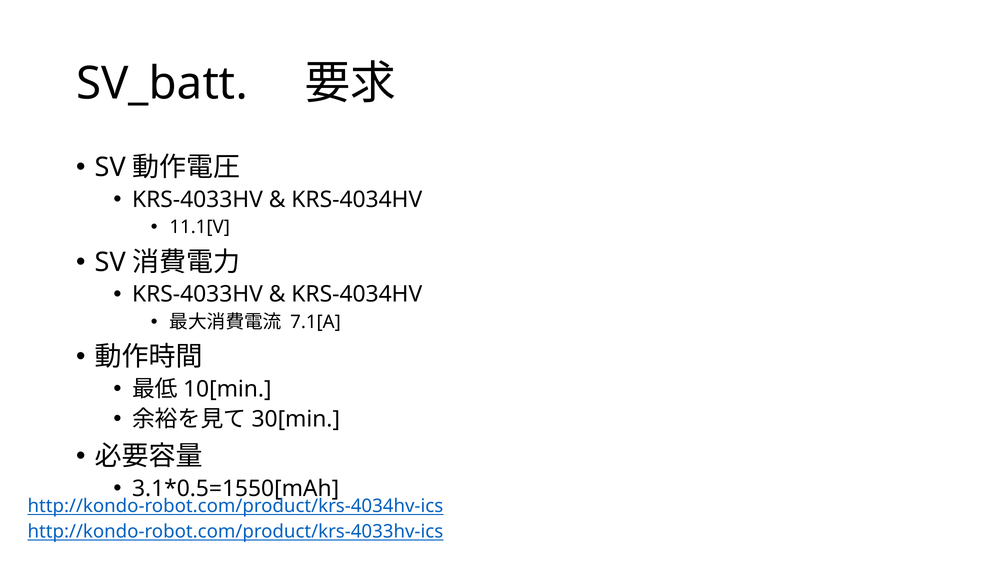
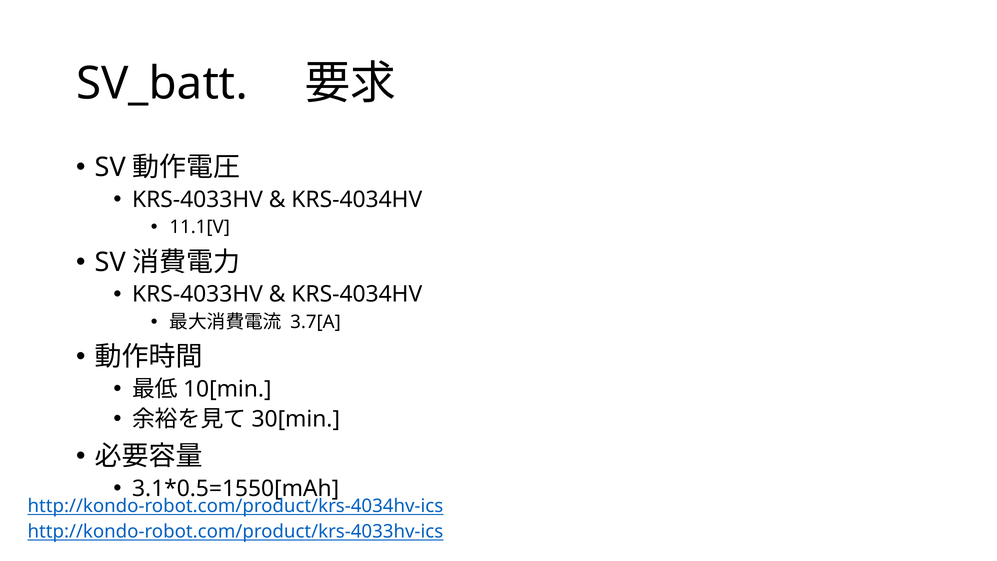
7.1[A: 7.1[A -> 3.7[A
